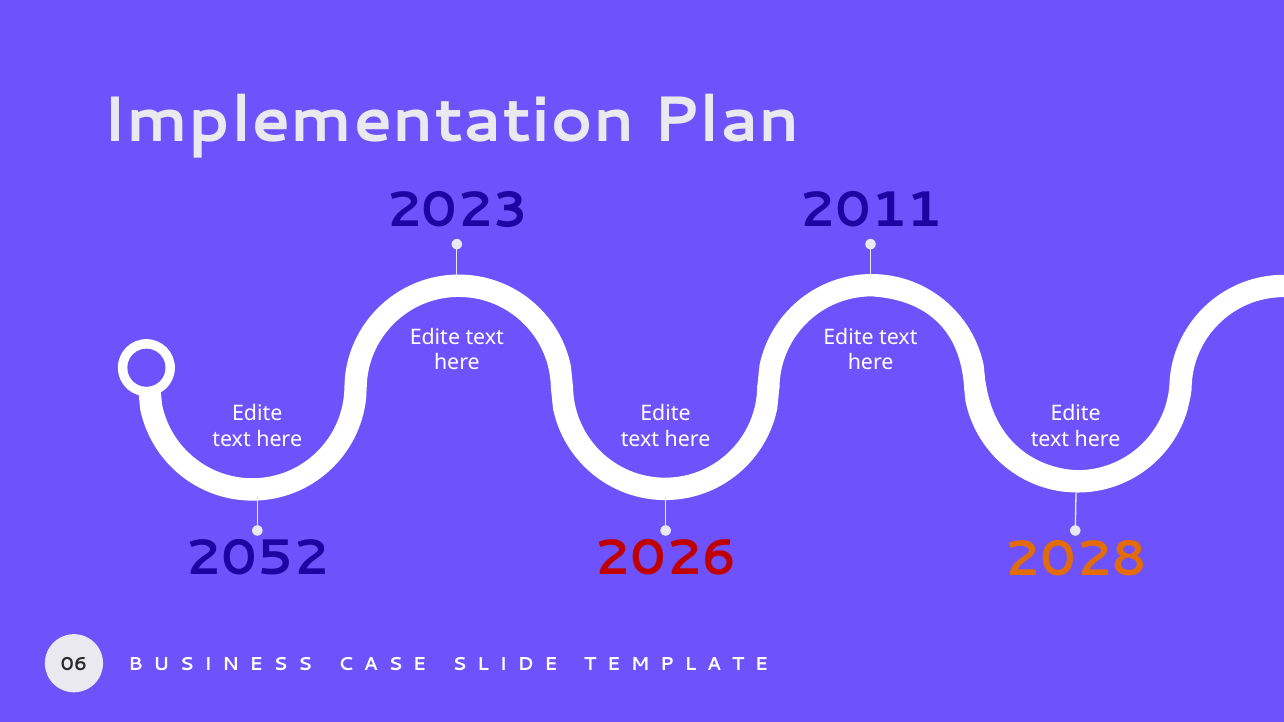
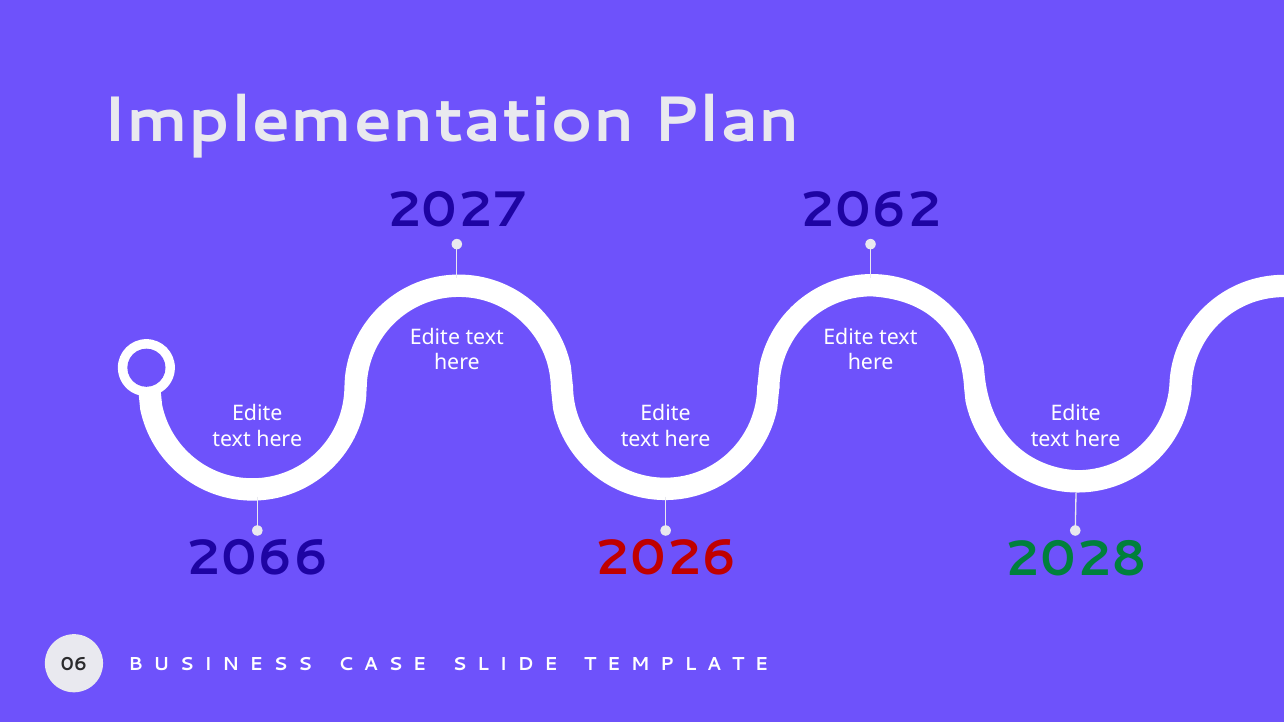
2023: 2023 -> 2027
2011: 2011 -> 2062
2052: 2052 -> 2066
2028 colour: orange -> green
